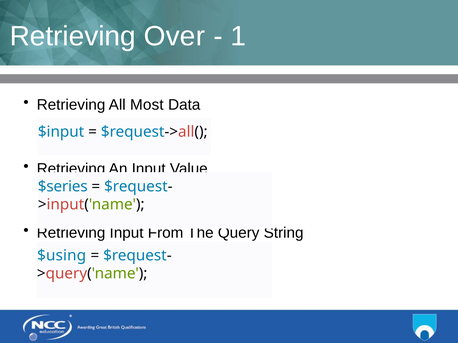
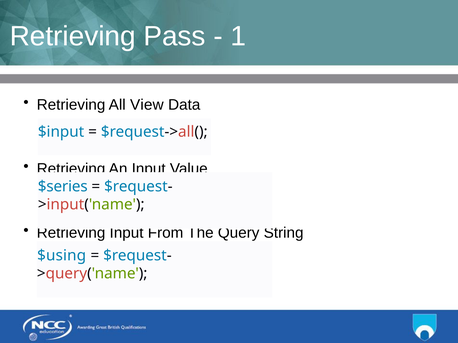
Over: Over -> Pass
Most: Most -> View
